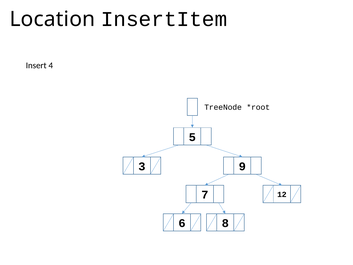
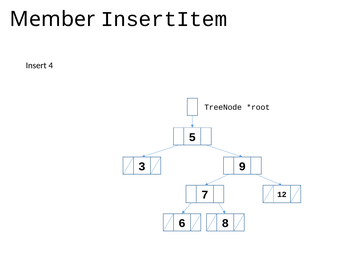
Location: Location -> Member
